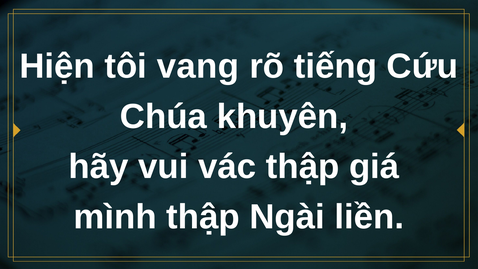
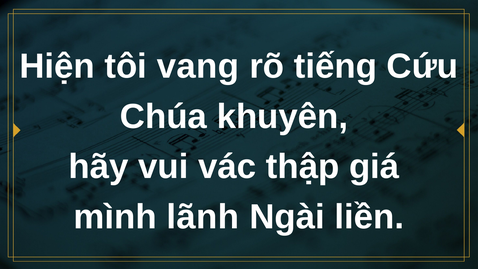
mình thập: thập -> lãnh
